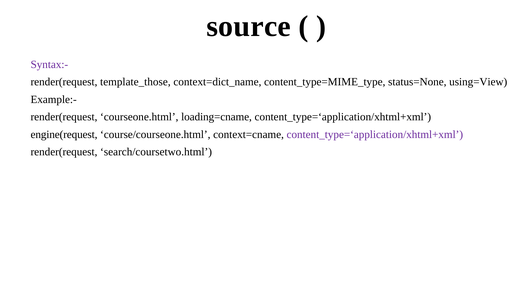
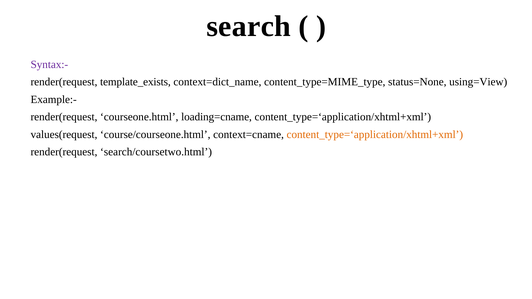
source: source -> search
template_those: template_those -> template_exists
engine(request: engine(request -> values(request
content_type=‘application/xhtml+xml at (375, 135) colour: purple -> orange
